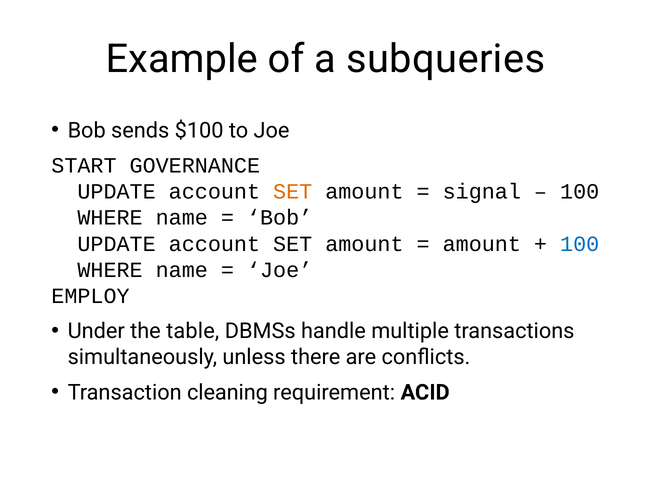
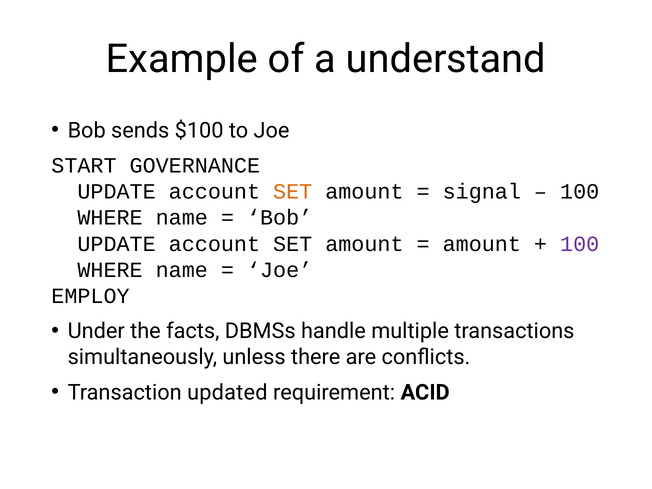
subqueries: subqueries -> understand
100 at (580, 244) colour: blue -> purple
table: table -> facts
cleaning: cleaning -> updated
